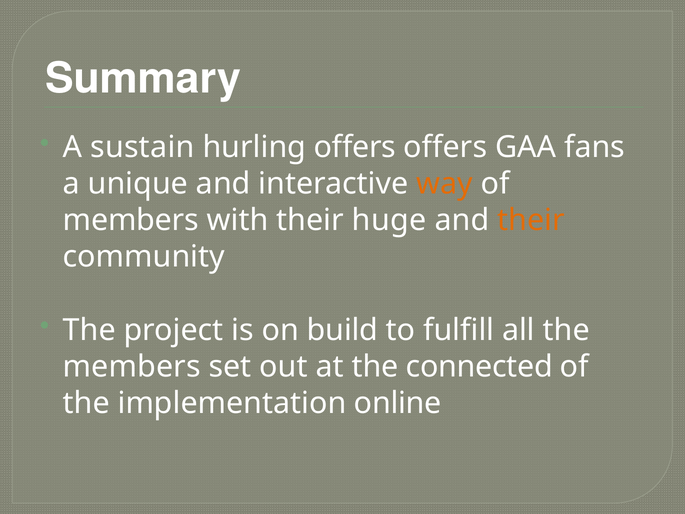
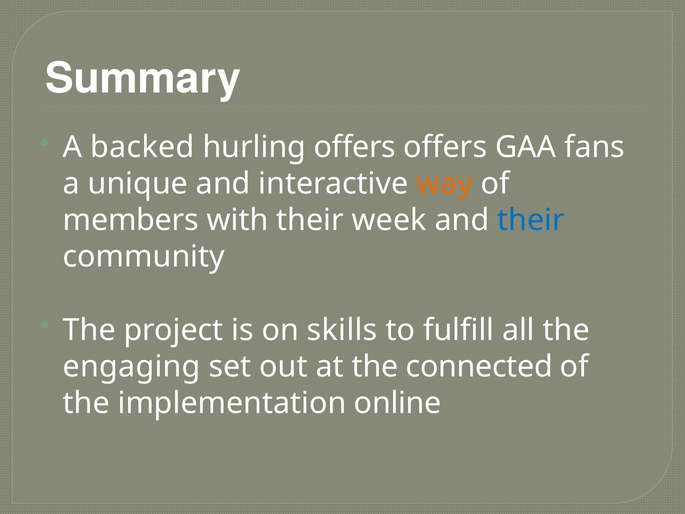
sustain: sustain -> backed
huge: huge -> week
their at (531, 220) colour: orange -> blue
build: build -> skills
members at (132, 366): members -> engaging
